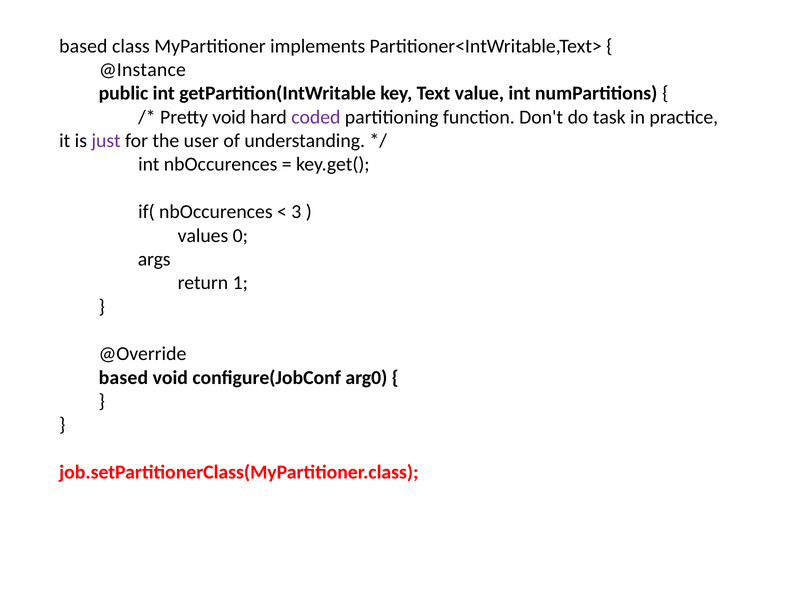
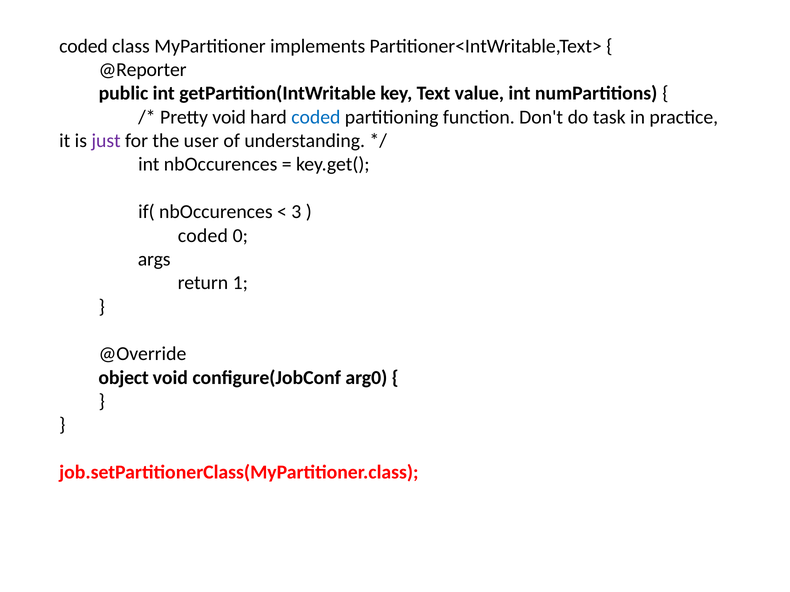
based at (83, 46): based -> coded
@Instance: @Instance -> @Reporter
coded at (316, 117) colour: purple -> blue
values at (203, 236): values -> coded
based at (123, 378): based -> object
